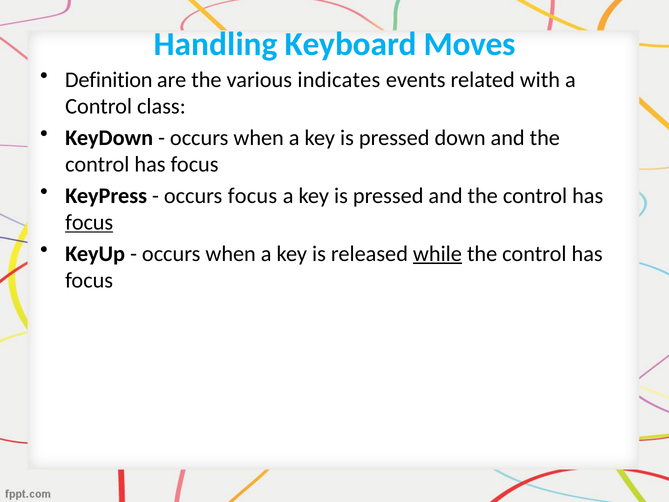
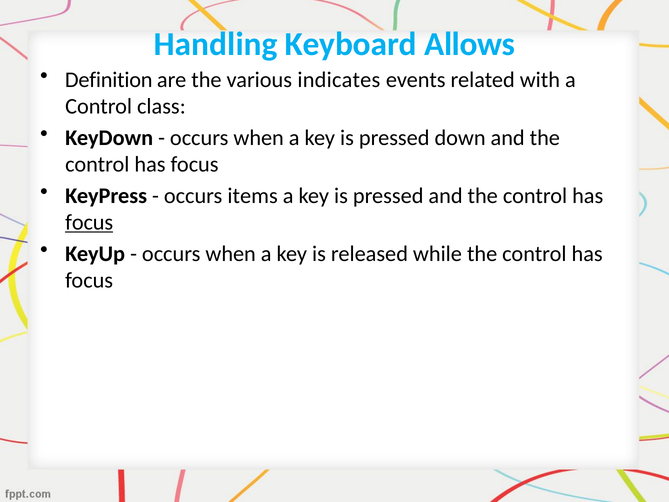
Moves: Moves -> Allows
occurs focus: focus -> items
while underline: present -> none
